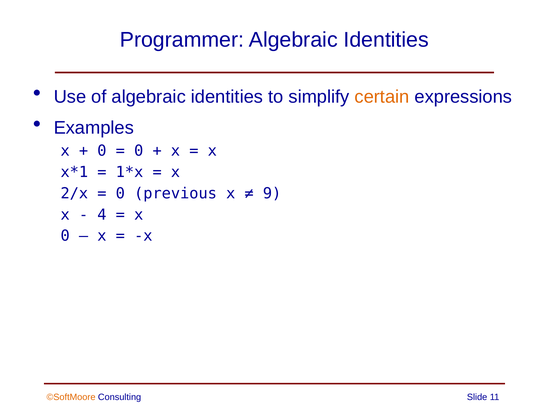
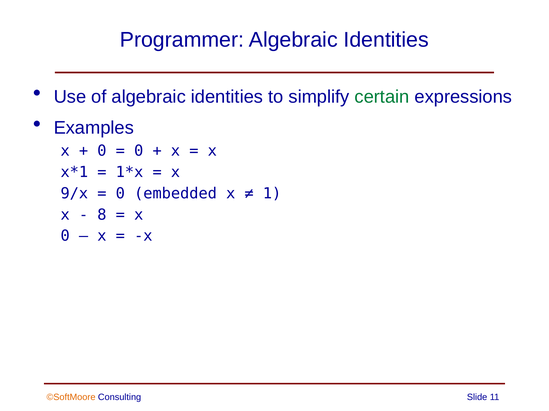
certain colour: orange -> green
2/x: 2/x -> 9/x
previous: previous -> embedded
9: 9 -> 1
4: 4 -> 8
